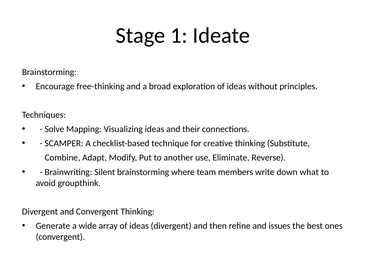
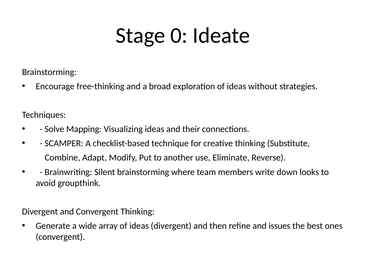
1: 1 -> 0
principles: principles -> strategies
what: what -> looks
